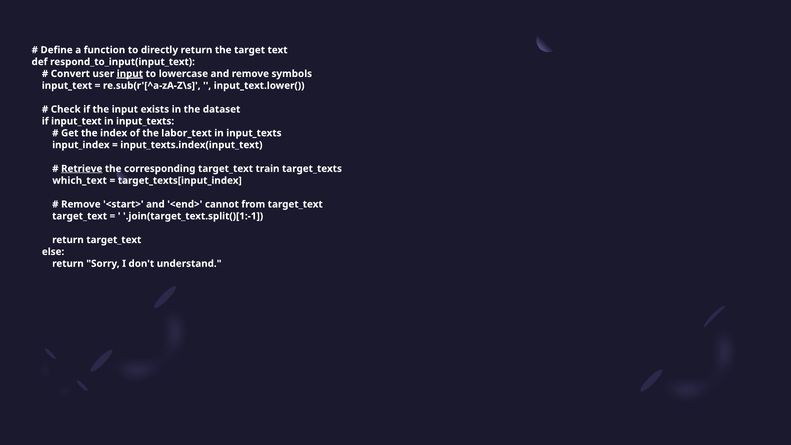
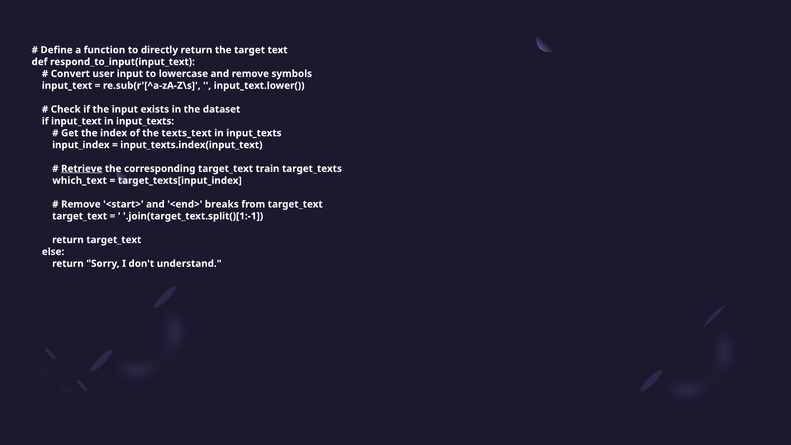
input at (130, 74) underline: present -> none
labor_text: labor_text -> texts_text
cannot: cannot -> breaks
